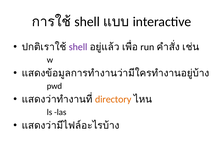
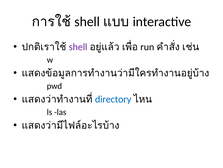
directory colour: orange -> blue
